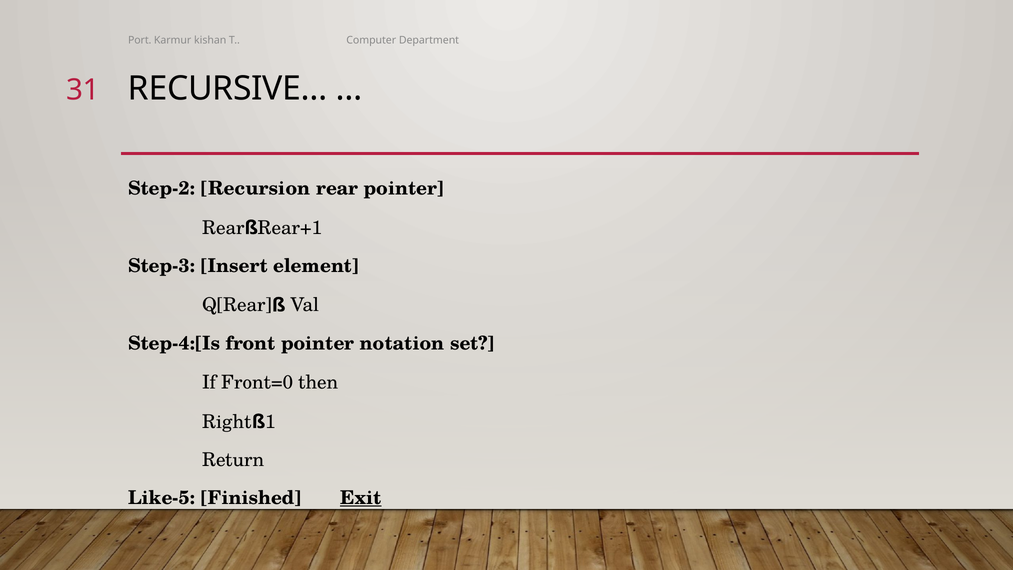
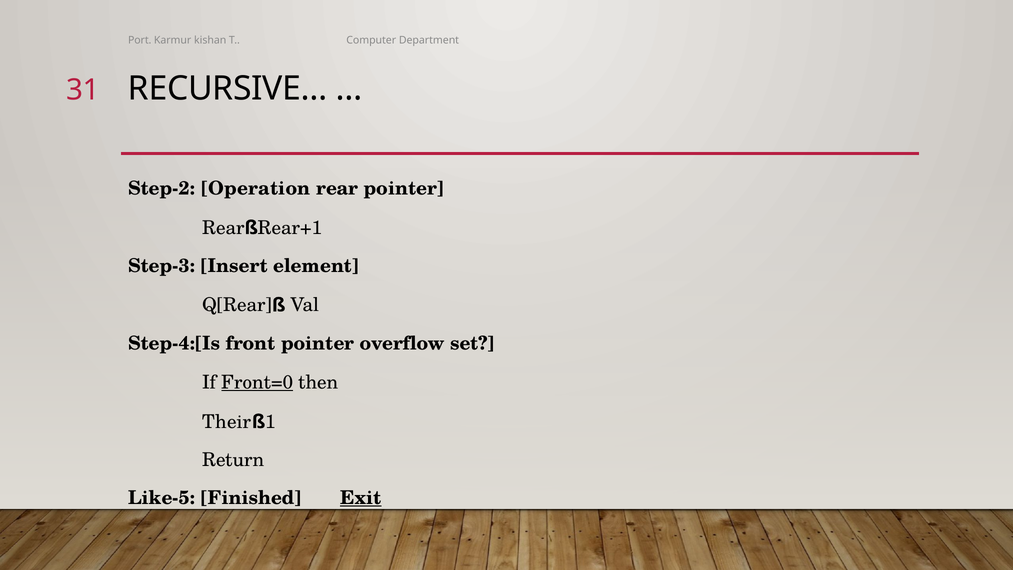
Recursion: Recursion -> Operation
notation: notation -> overflow
Front=0 underline: none -> present
Right: Right -> Their
